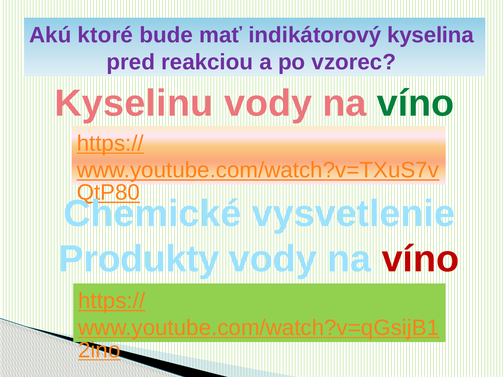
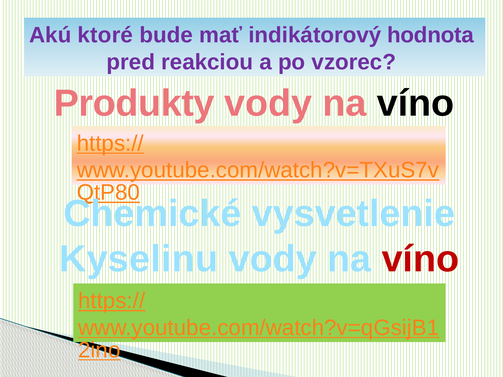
kyselina: kyselina -> hodnota
Kyselinu: Kyselinu -> Produkty
víno at (416, 104) colour: green -> black
Produkty: Produkty -> Kyselinu
